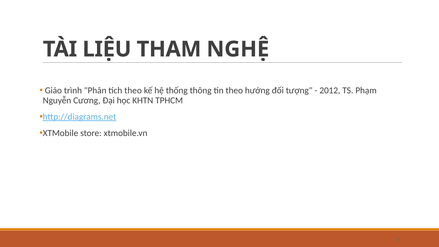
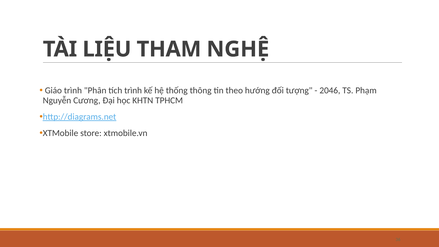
tích theo: theo -> trình
2012: 2012 -> 2046
